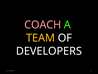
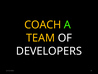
COACH colour: pink -> yellow
